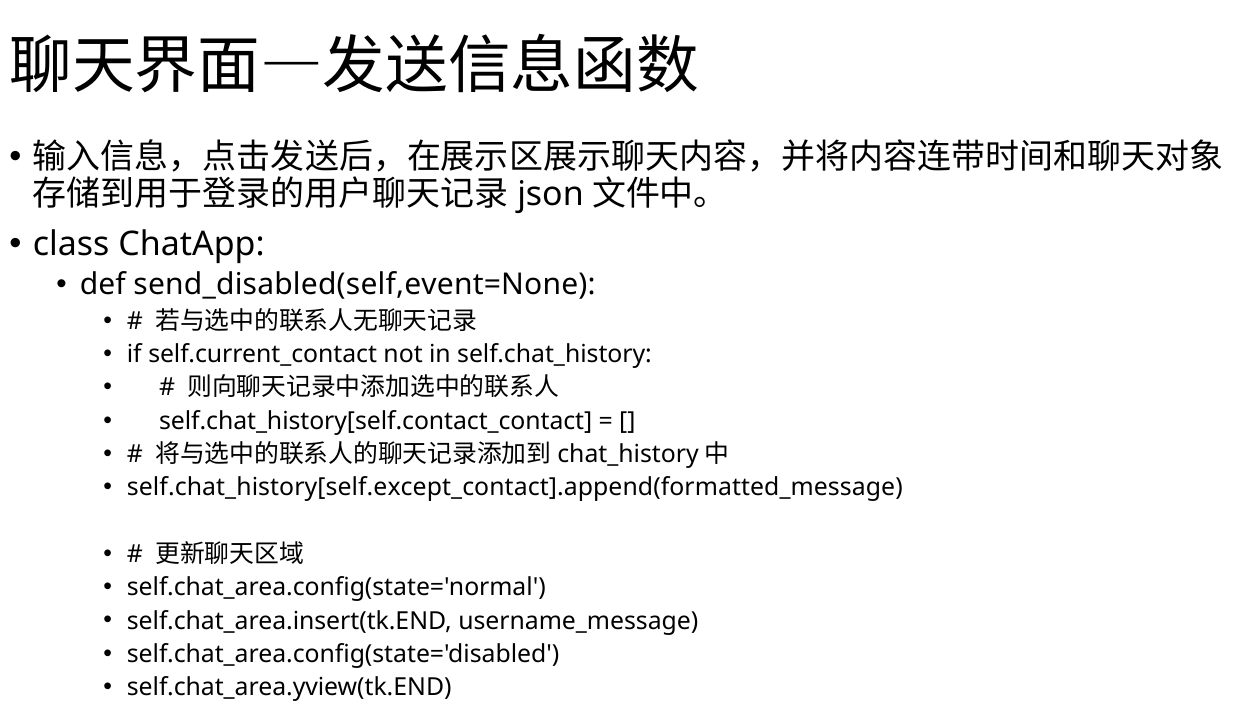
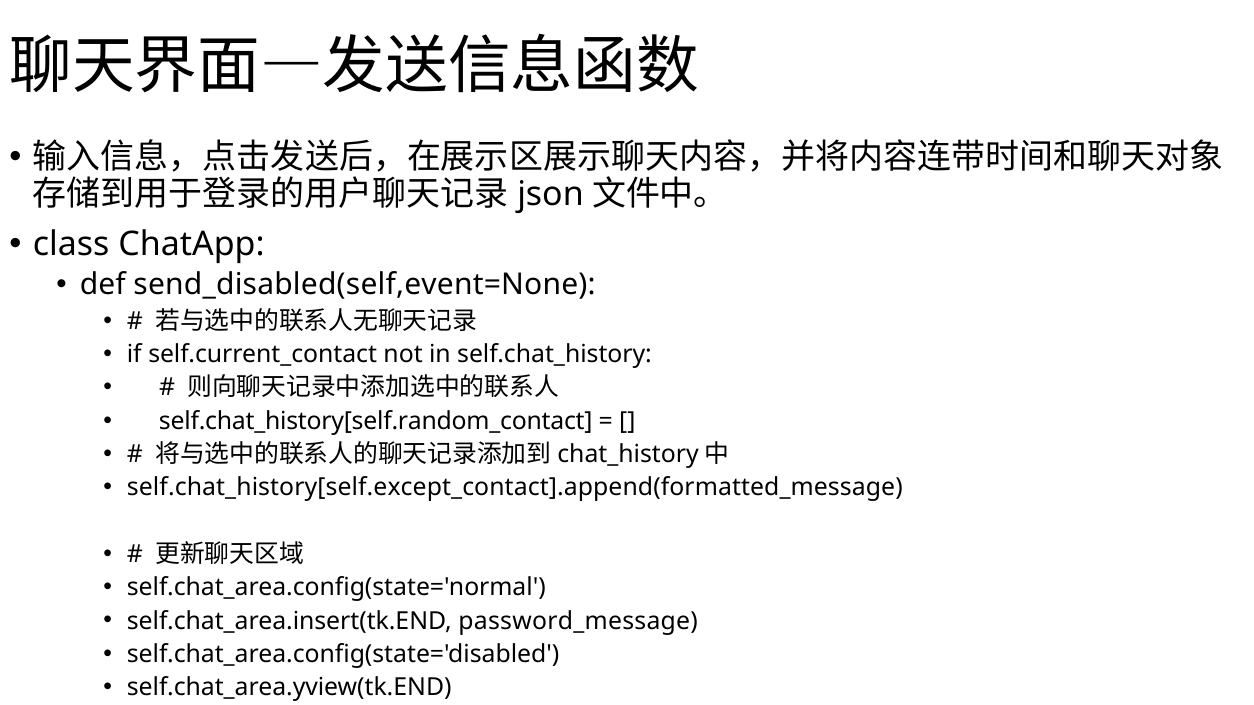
self.chat_history[self.contact_contact: self.chat_history[self.contact_contact -> self.chat_history[self.random_contact
username_message: username_message -> password_message
